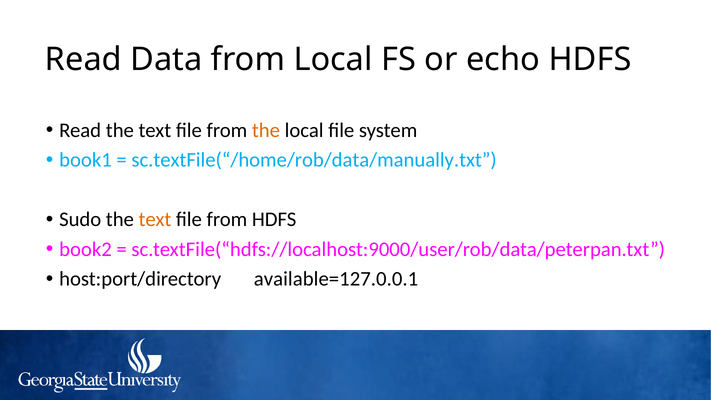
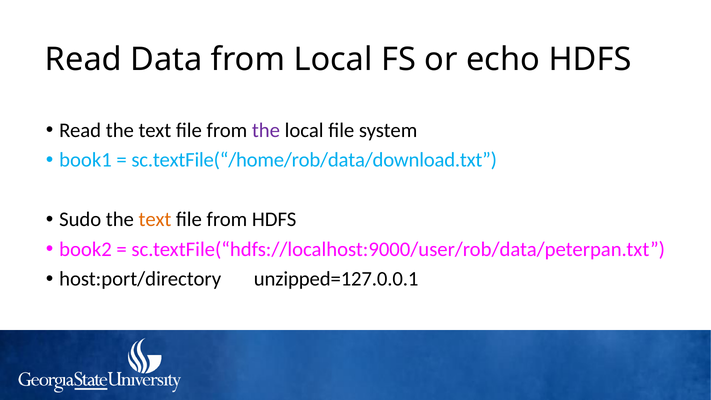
the at (266, 130) colour: orange -> purple
sc.textFile(“/home/rob/data/manually.txt: sc.textFile(“/home/rob/data/manually.txt -> sc.textFile(“/home/rob/data/download.txt
available=127.0.0.1: available=127.0.0.1 -> unzipped=127.0.0.1
